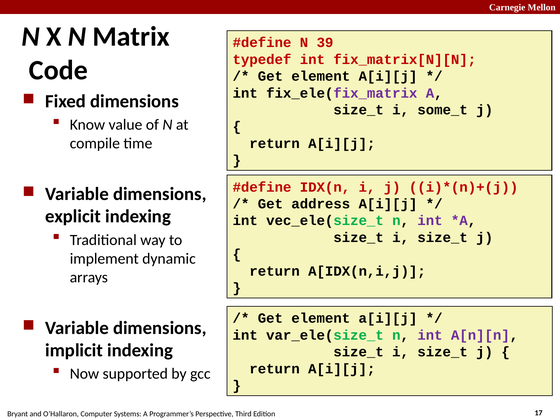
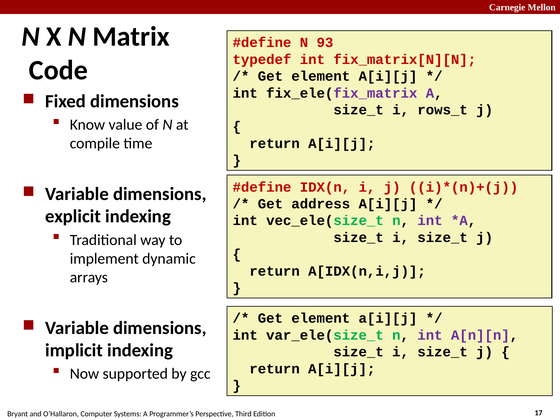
39: 39 -> 93
some_t: some_t -> rows_t
